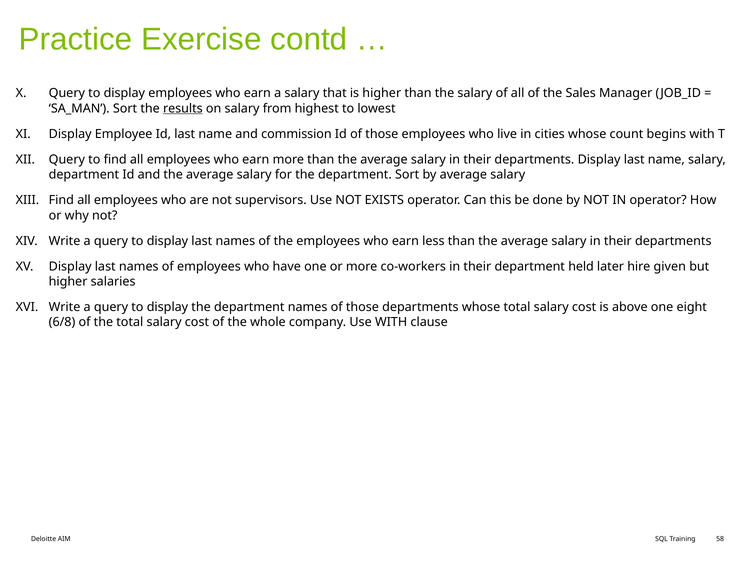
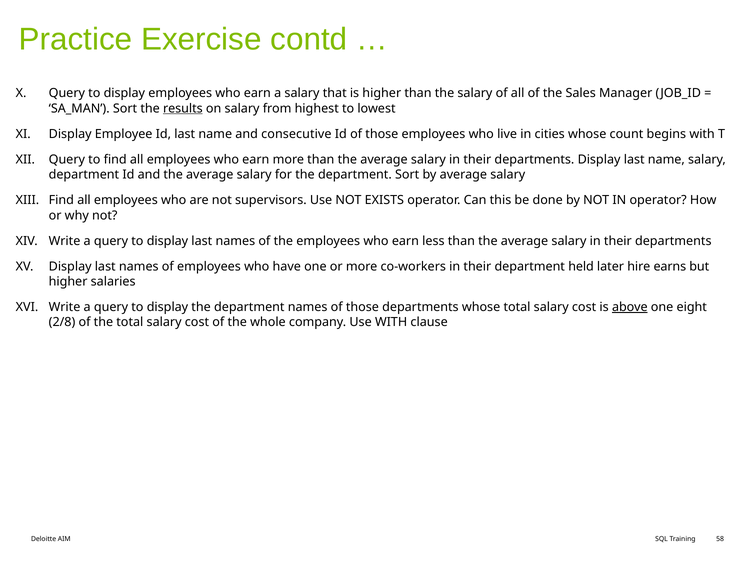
commission: commission -> consecutive
given: given -> earns
above underline: none -> present
6/8: 6/8 -> 2/8
